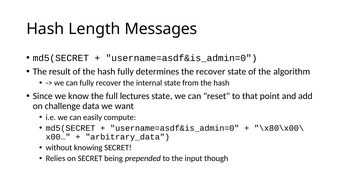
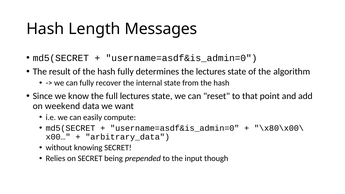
the recover: recover -> lectures
challenge: challenge -> weekend
